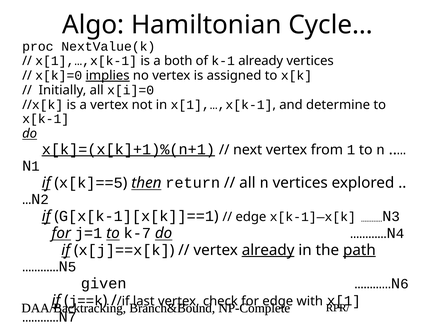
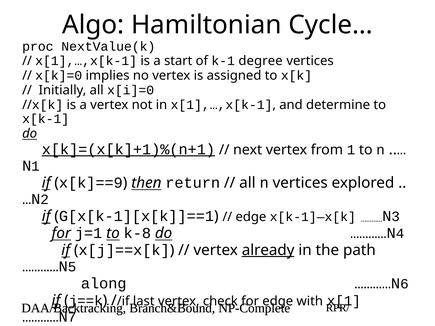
both: both -> start
k-1 already: already -> degree
implies underline: present -> none
x[k]==5: x[k]==5 -> x[k]==9
k-7: k-7 -> k-8
path underline: present -> none
given: given -> along
